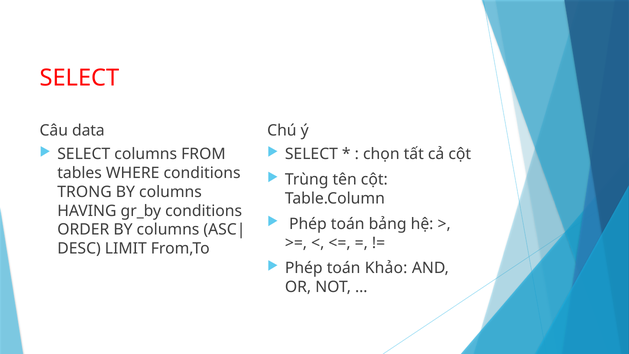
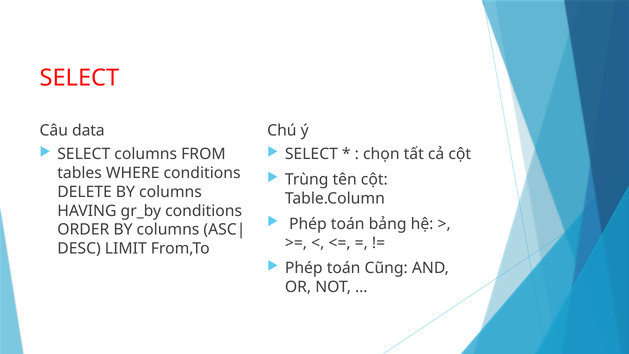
TRONG: TRONG -> DELETE
Khảo: Khảo -> Cũng
